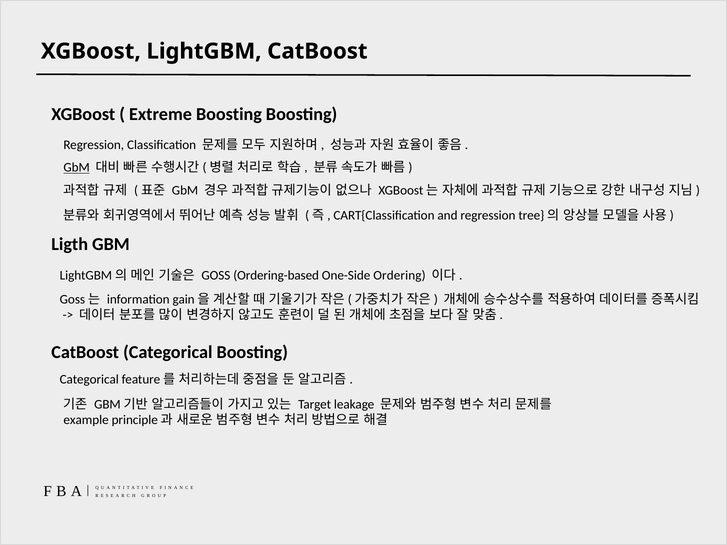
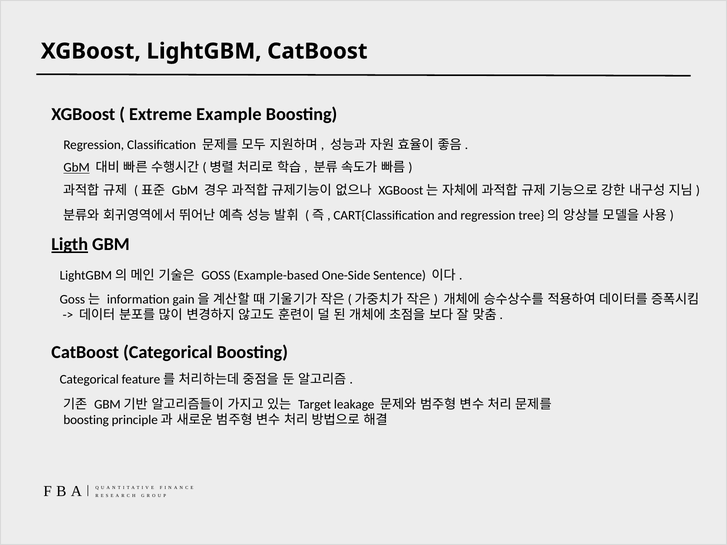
Extreme Boosting: Boosting -> Example
Ligth underline: none -> present
Ordering-based: Ordering-based -> Example-based
Ordering: Ordering -> Sentence
example at (86, 420): example -> boosting
